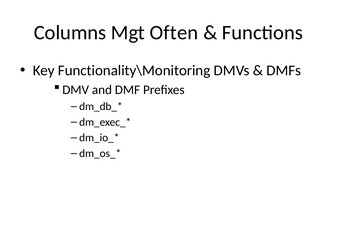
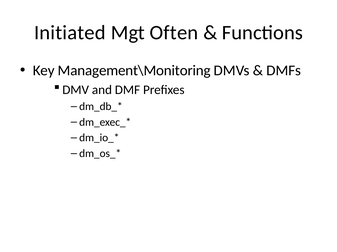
Columns: Columns -> Initiated
Functionality\Monitoring: Functionality\Monitoring -> Management\Monitoring
